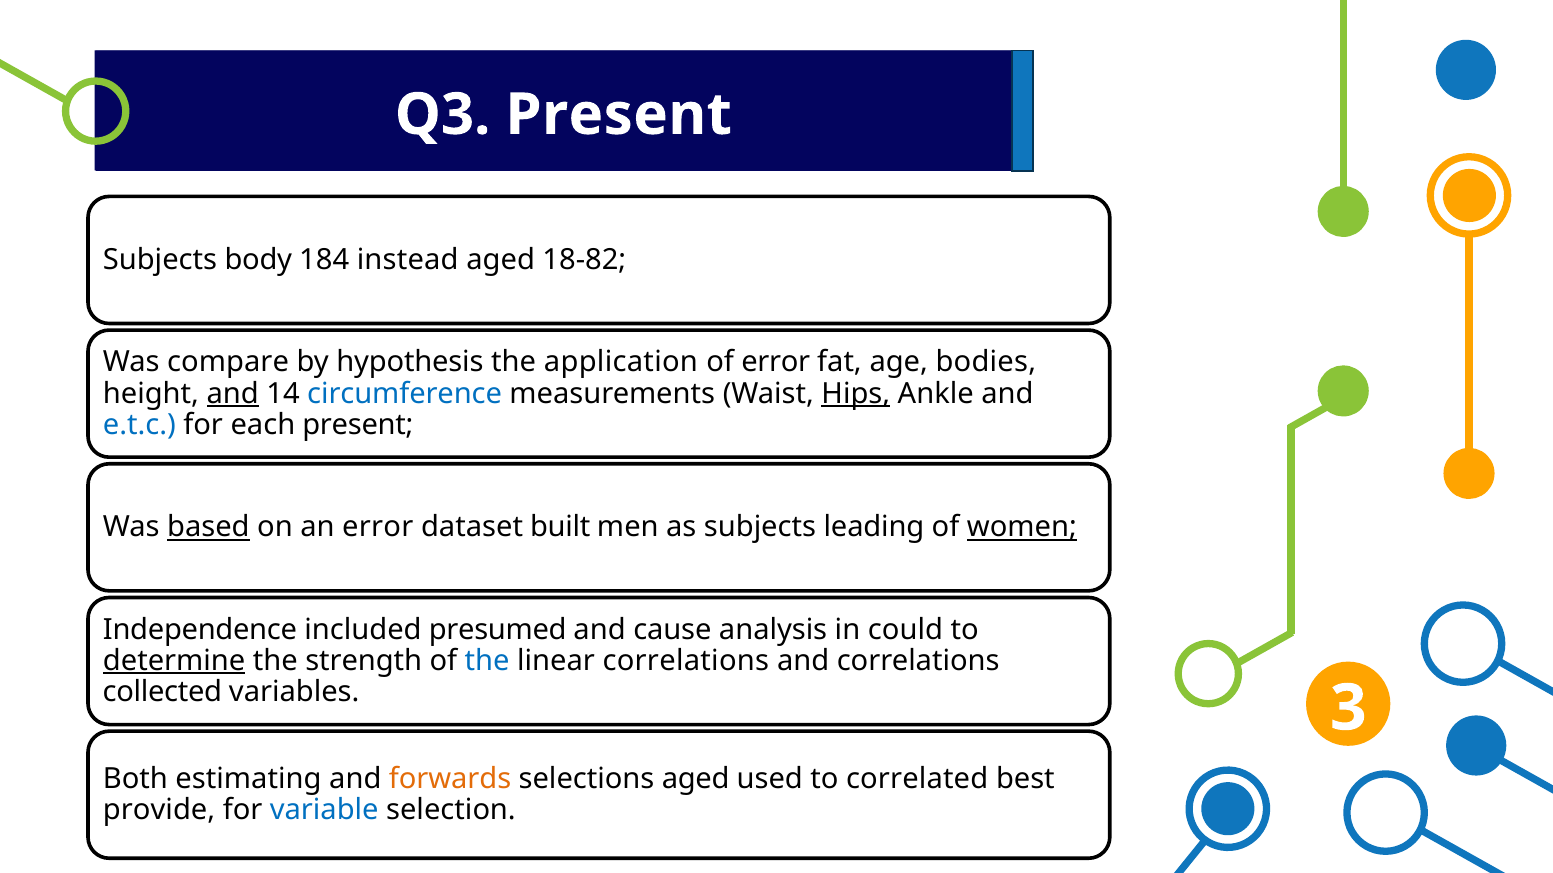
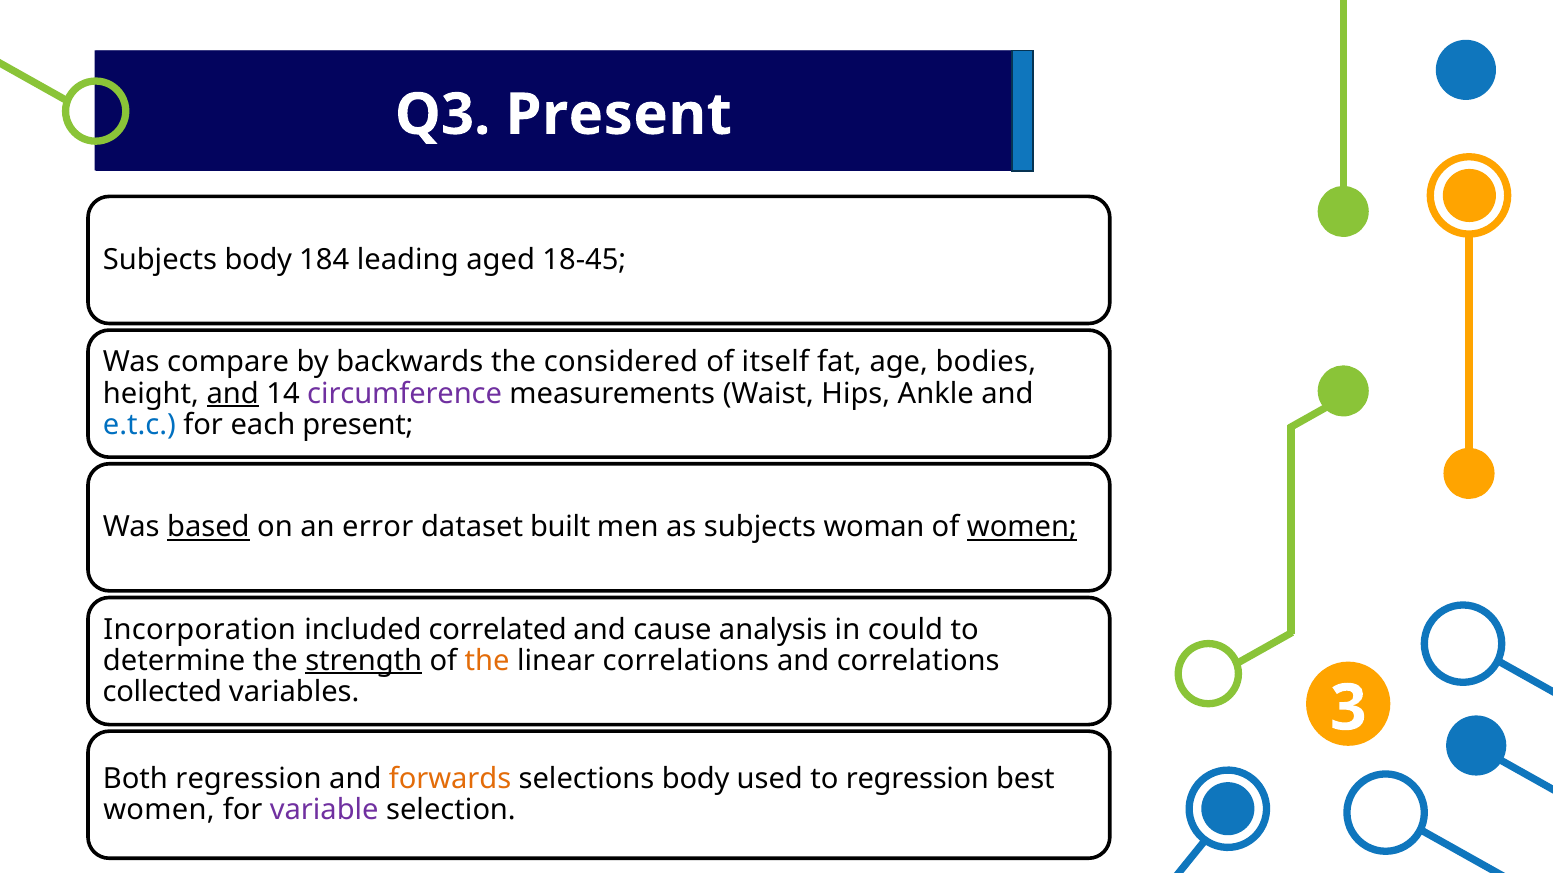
instead: instead -> leading
18-82: 18-82 -> 18-45
hypothesis: hypothesis -> backwards
application: application -> considered
of error: error -> itself
circumference colour: blue -> purple
Hips underline: present -> none
leading: leading -> woman
Independence: Independence -> Incorporation
presumed: presumed -> correlated
determine underline: present -> none
strength underline: none -> present
the at (487, 661) colour: blue -> orange
Both estimating: estimating -> regression
selections aged: aged -> body
to correlated: correlated -> regression
provide at (159, 811): provide -> women
variable colour: blue -> purple
